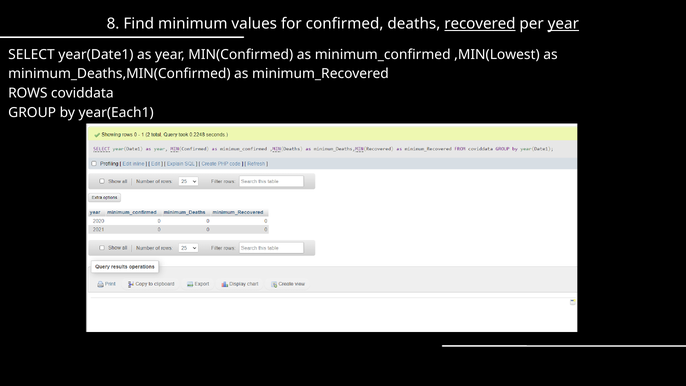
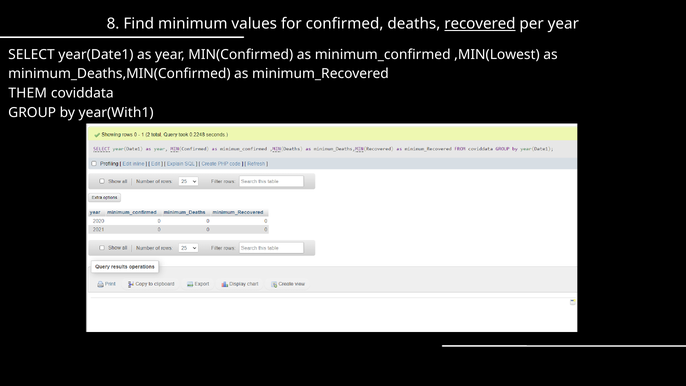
year at (563, 24) underline: present -> none
ROWS: ROWS -> THEM
year(Each1: year(Each1 -> year(With1
